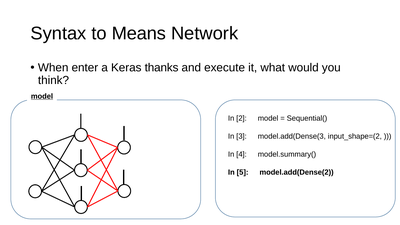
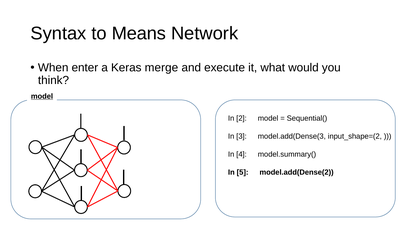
thanks: thanks -> merge
